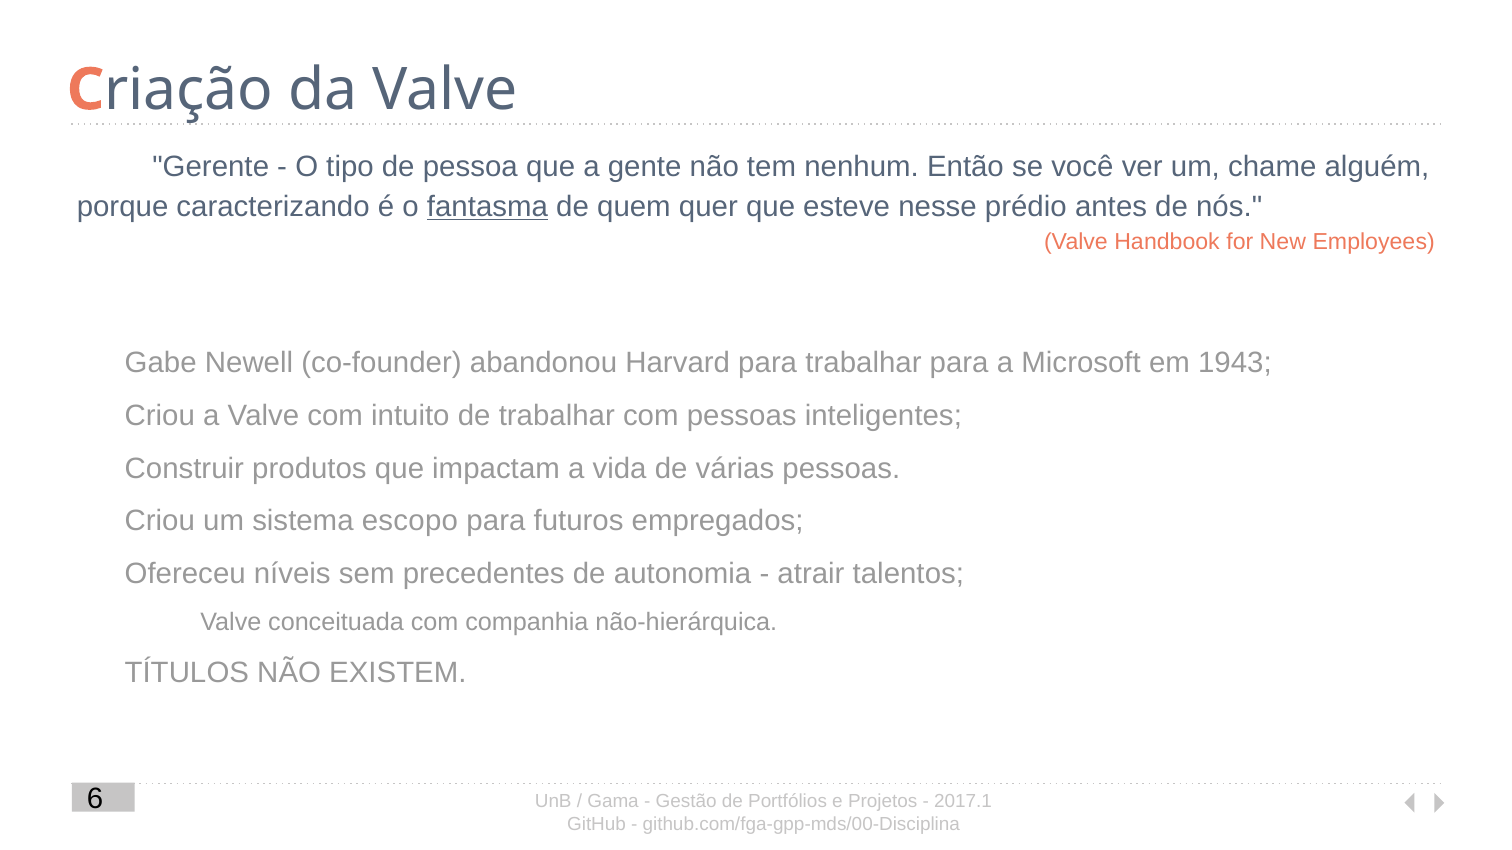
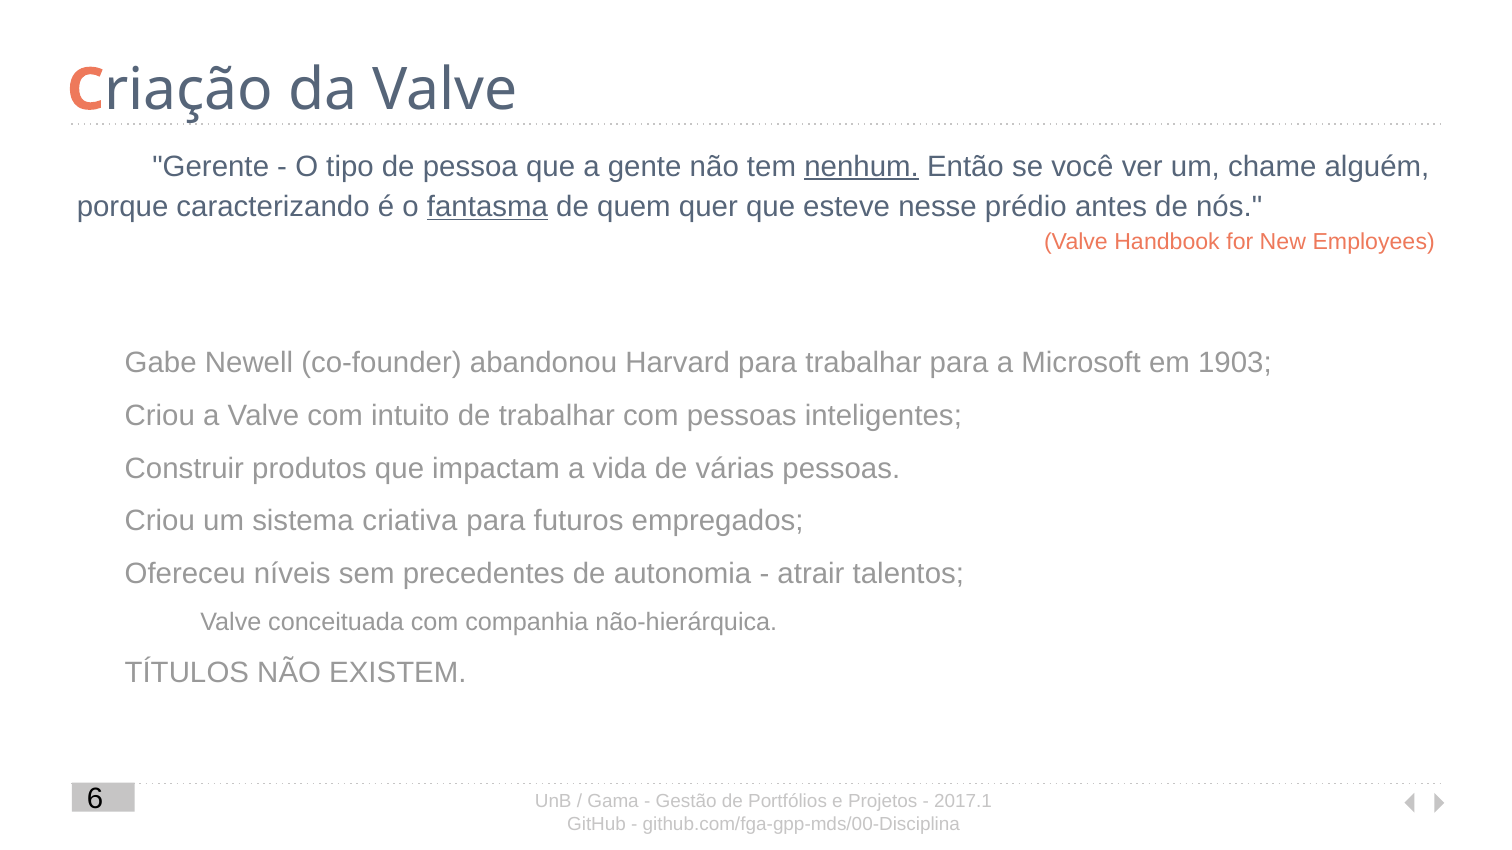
nenhum underline: none -> present
1943: 1943 -> 1903
escopo: escopo -> criativa
